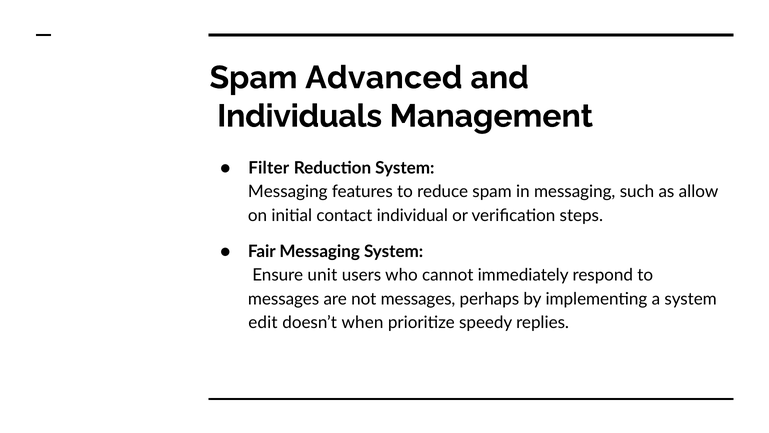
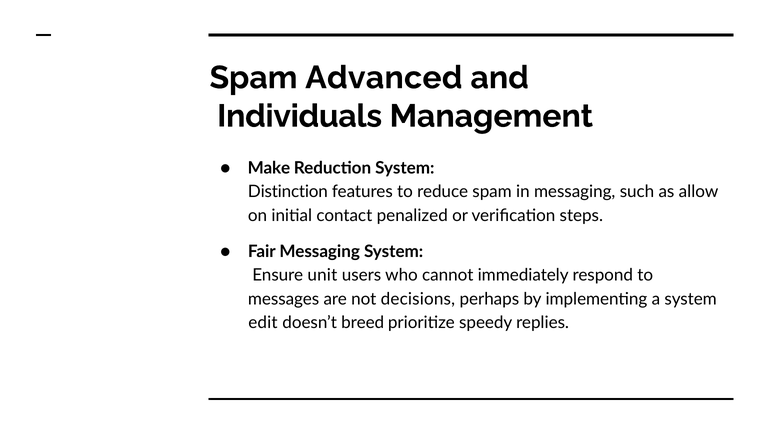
Filter: Filter -> Make
Messaging at (288, 192): Messaging -> Distinction
individual: individual -> penalized
not messages: messages -> decisions
when: when -> breed
